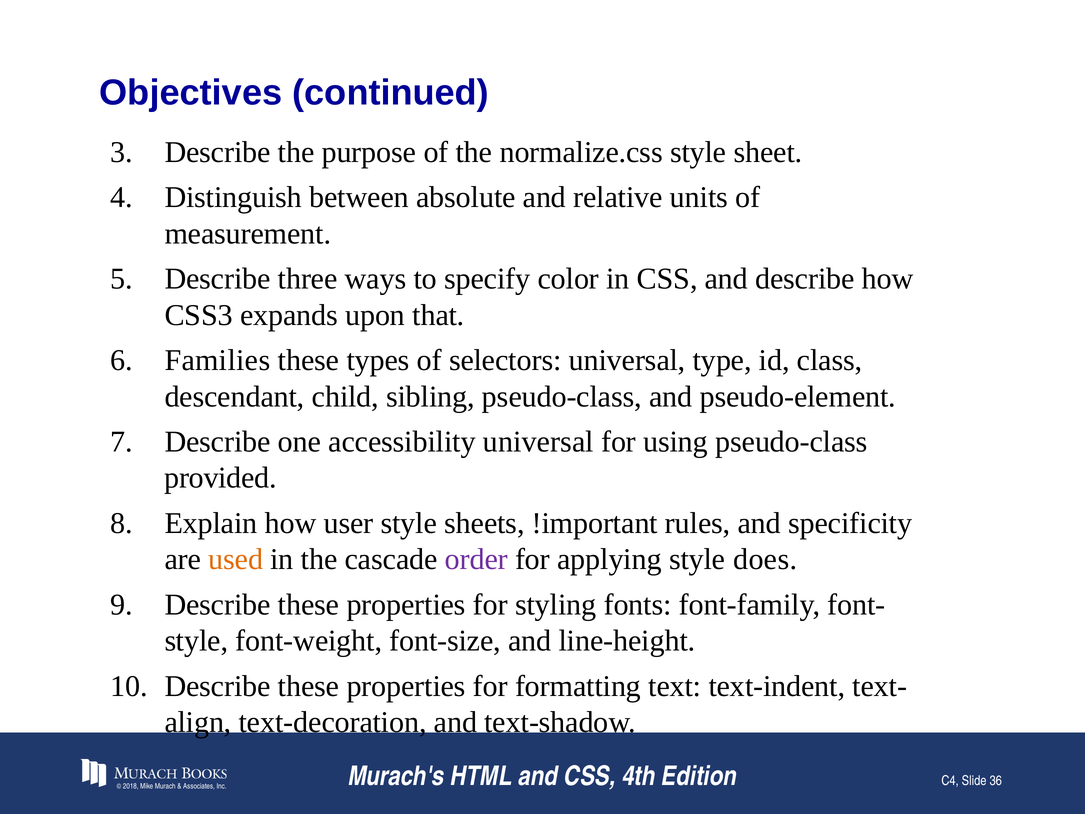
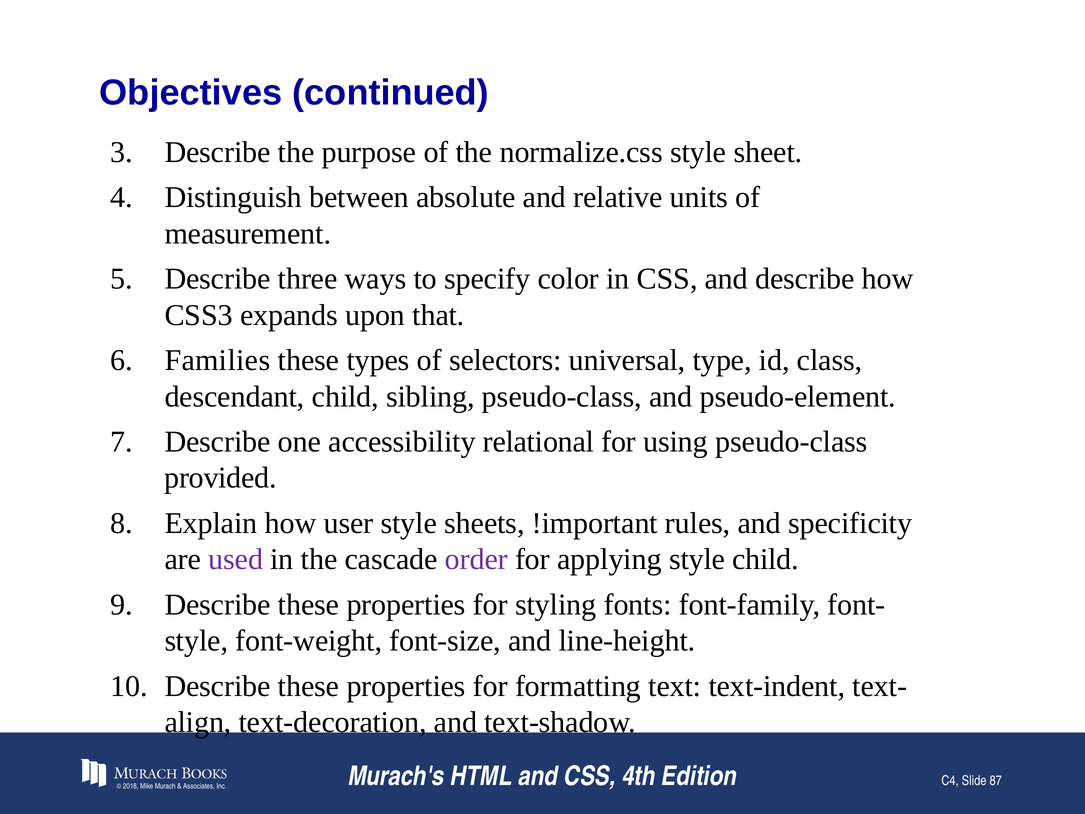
accessibility universal: universal -> relational
used colour: orange -> purple
style does: does -> child
36: 36 -> 87
